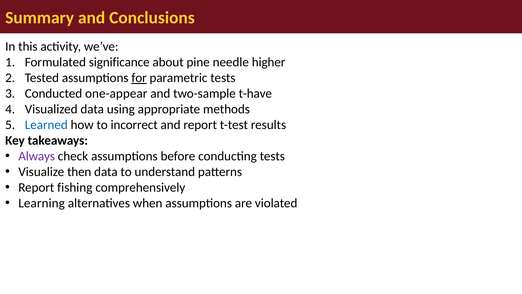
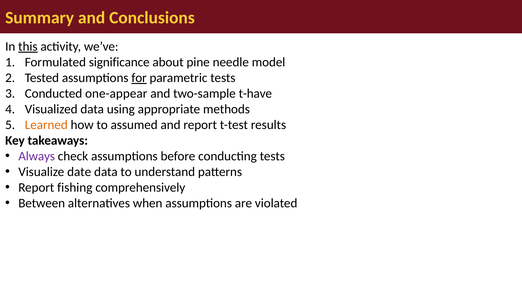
this underline: none -> present
higher: higher -> model
Learned colour: blue -> orange
incorrect: incorrect -> assumed
then: then -> date
Learning: Learning -> Between
